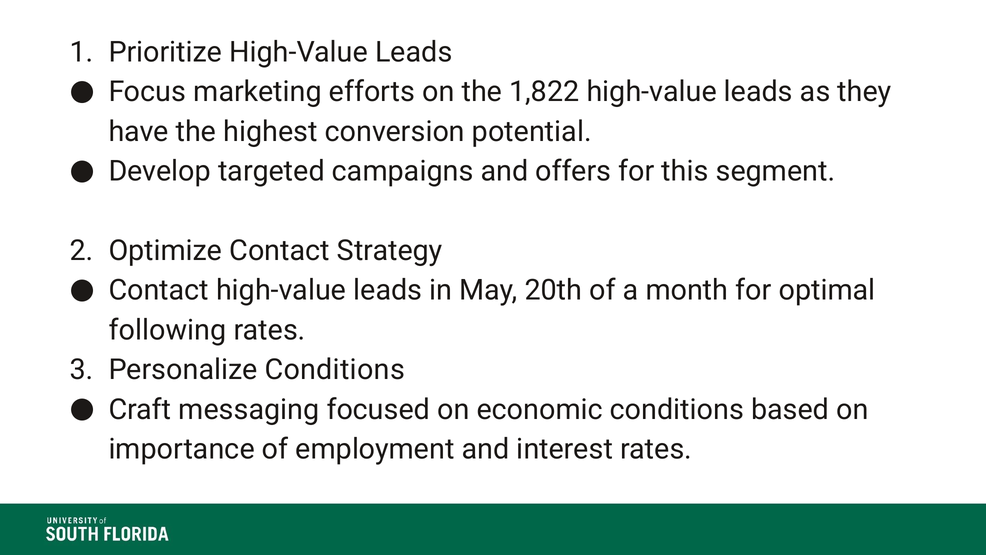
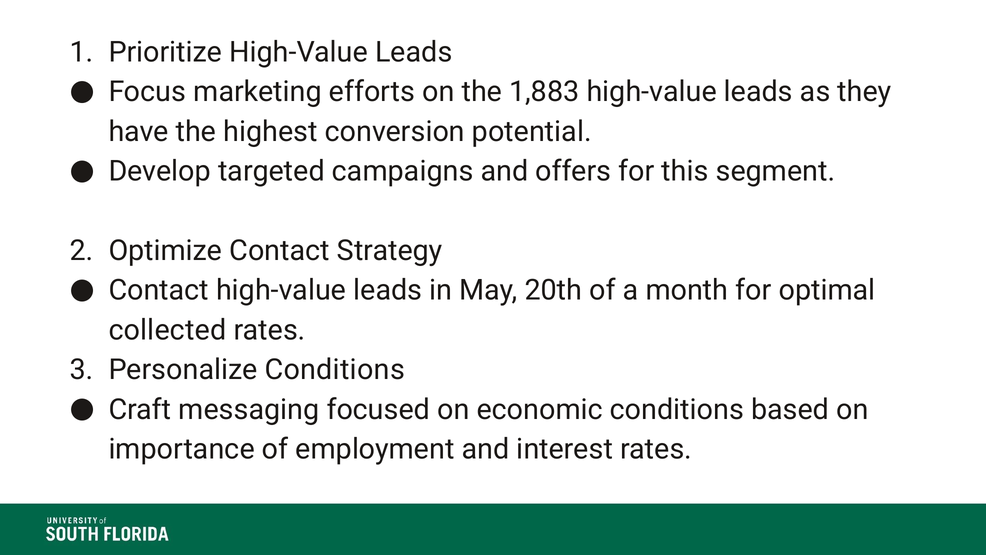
1,822: 1,822 -> 1,883
following: following -> collected
